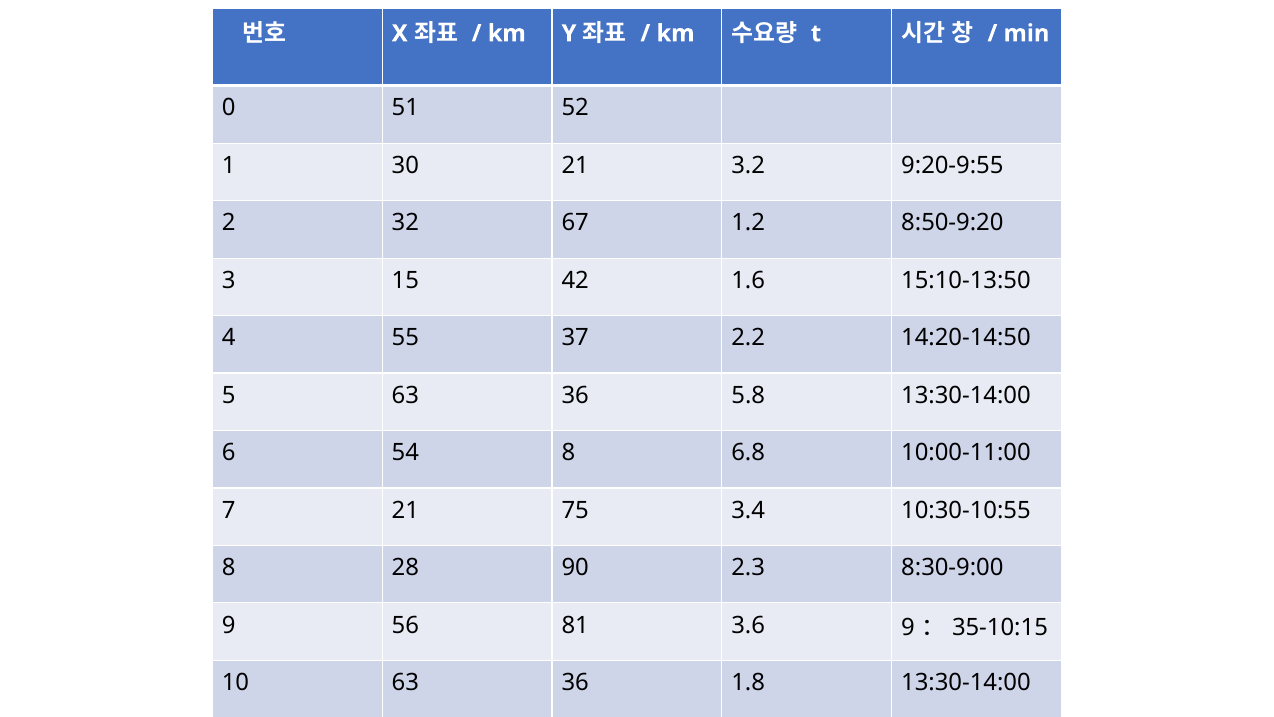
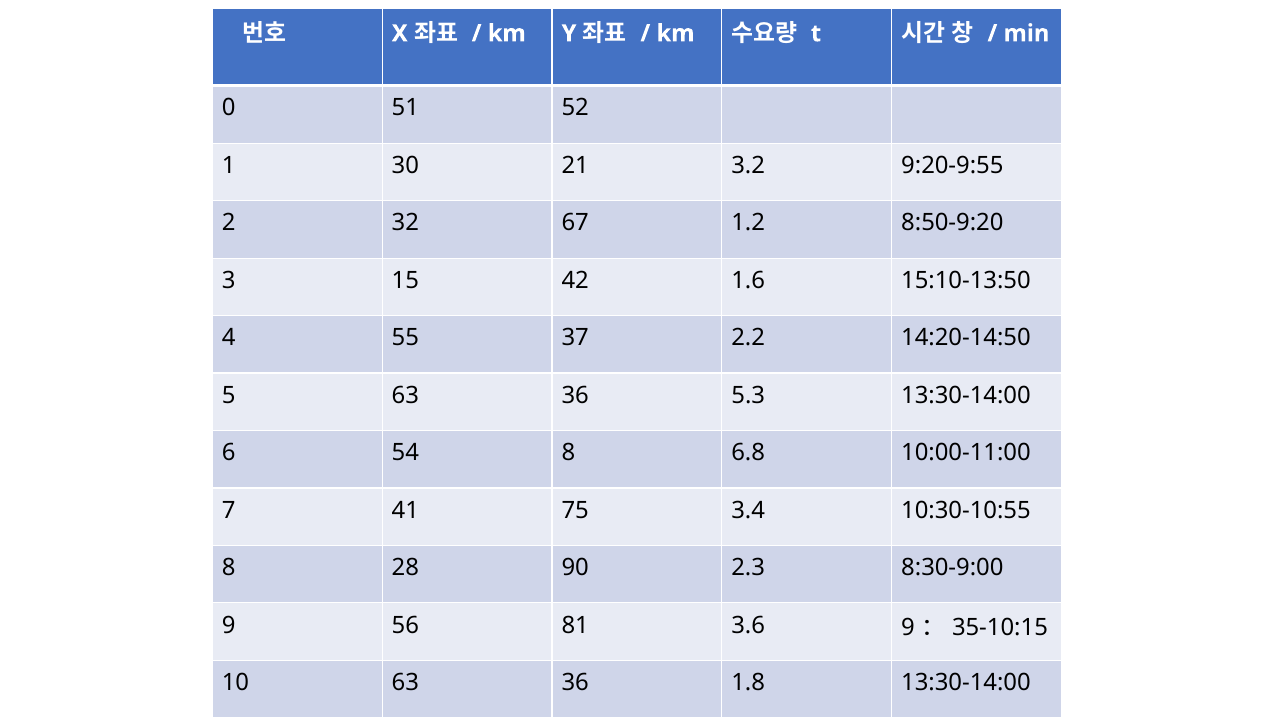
5.8: 5.8 -> 5.3
7 21: 21 -> 41
